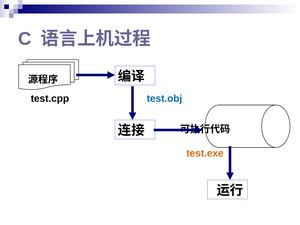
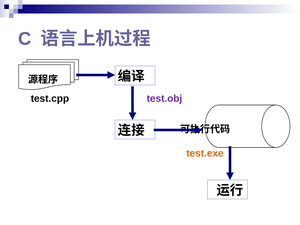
test.obj colour: blue -> purple
